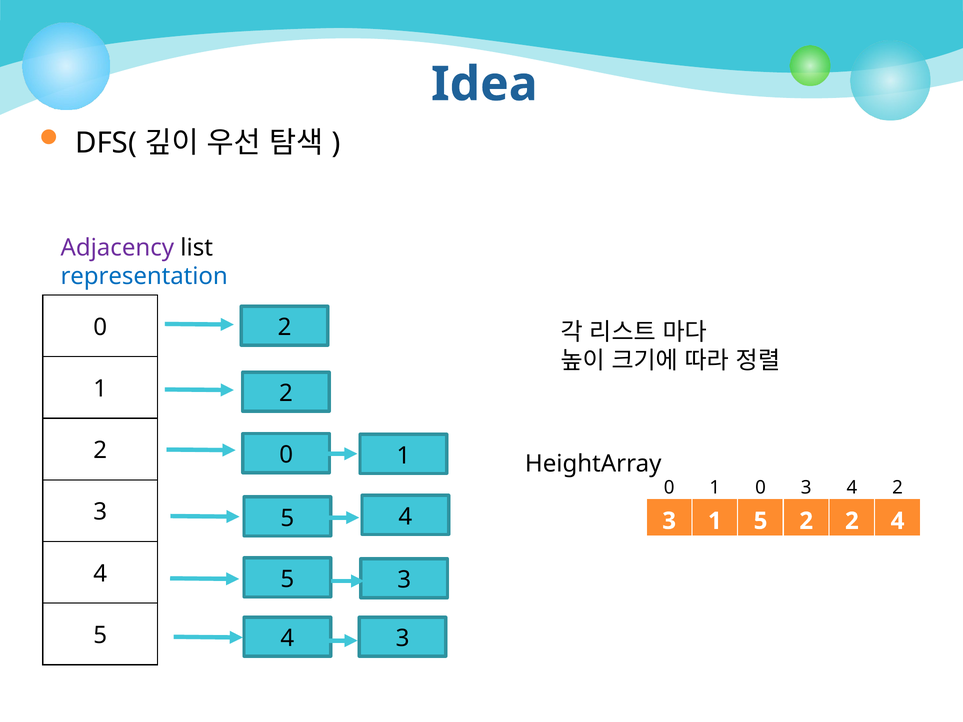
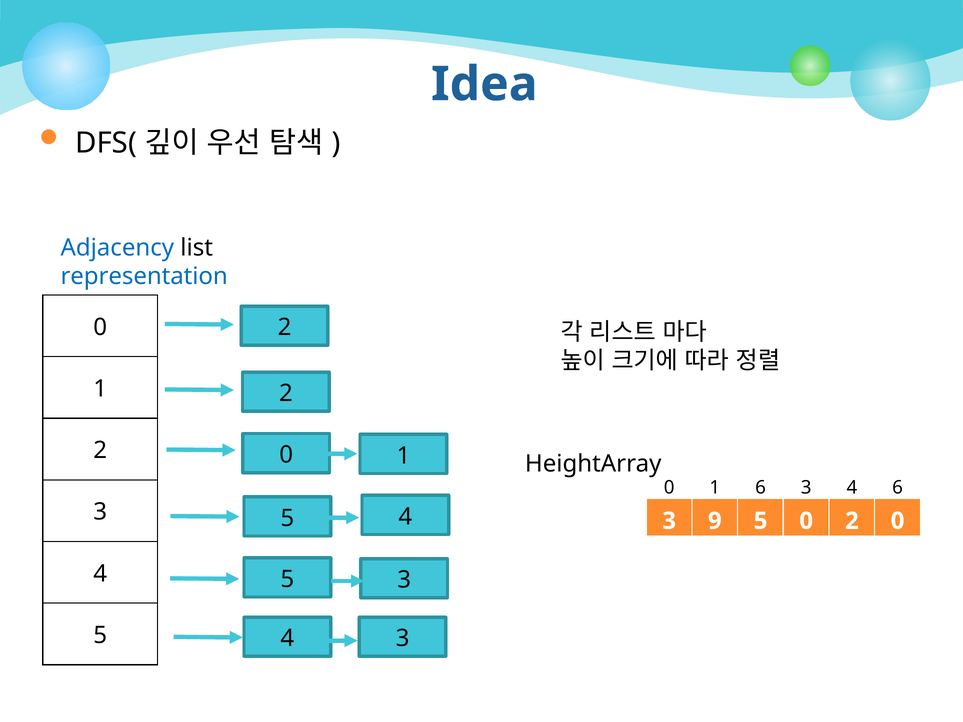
Adjacency colour: purple -> blue
1 0: 0 -> 6
4 2: 2 -> 6
3 1: 1 -> 9
5 2: 2 -> 0
4 at (898, 521): 4 -> 0
